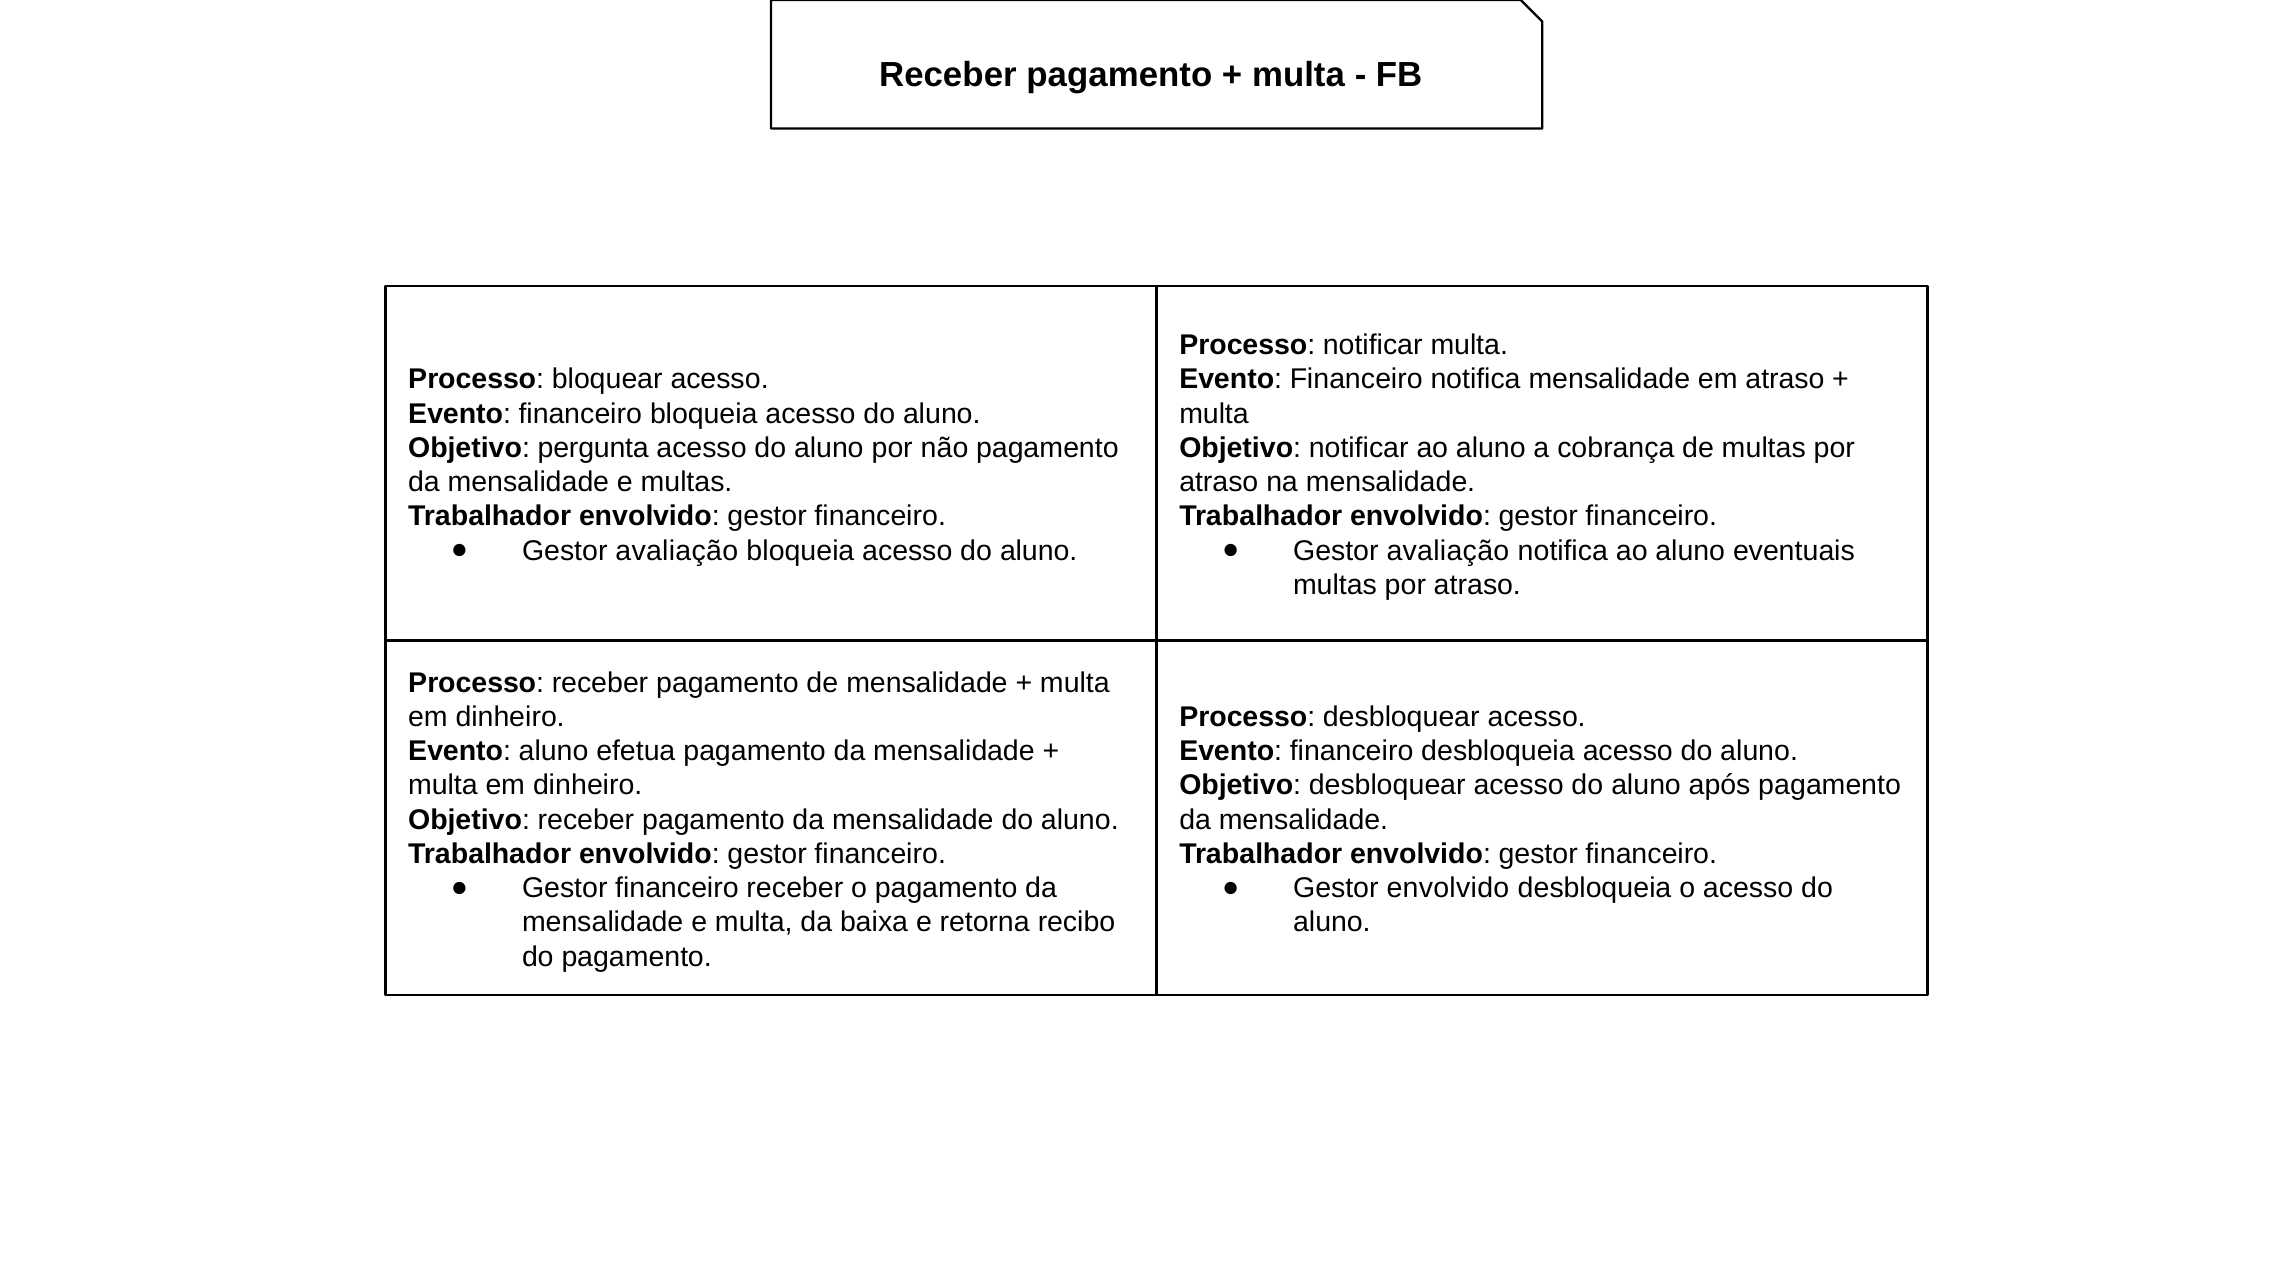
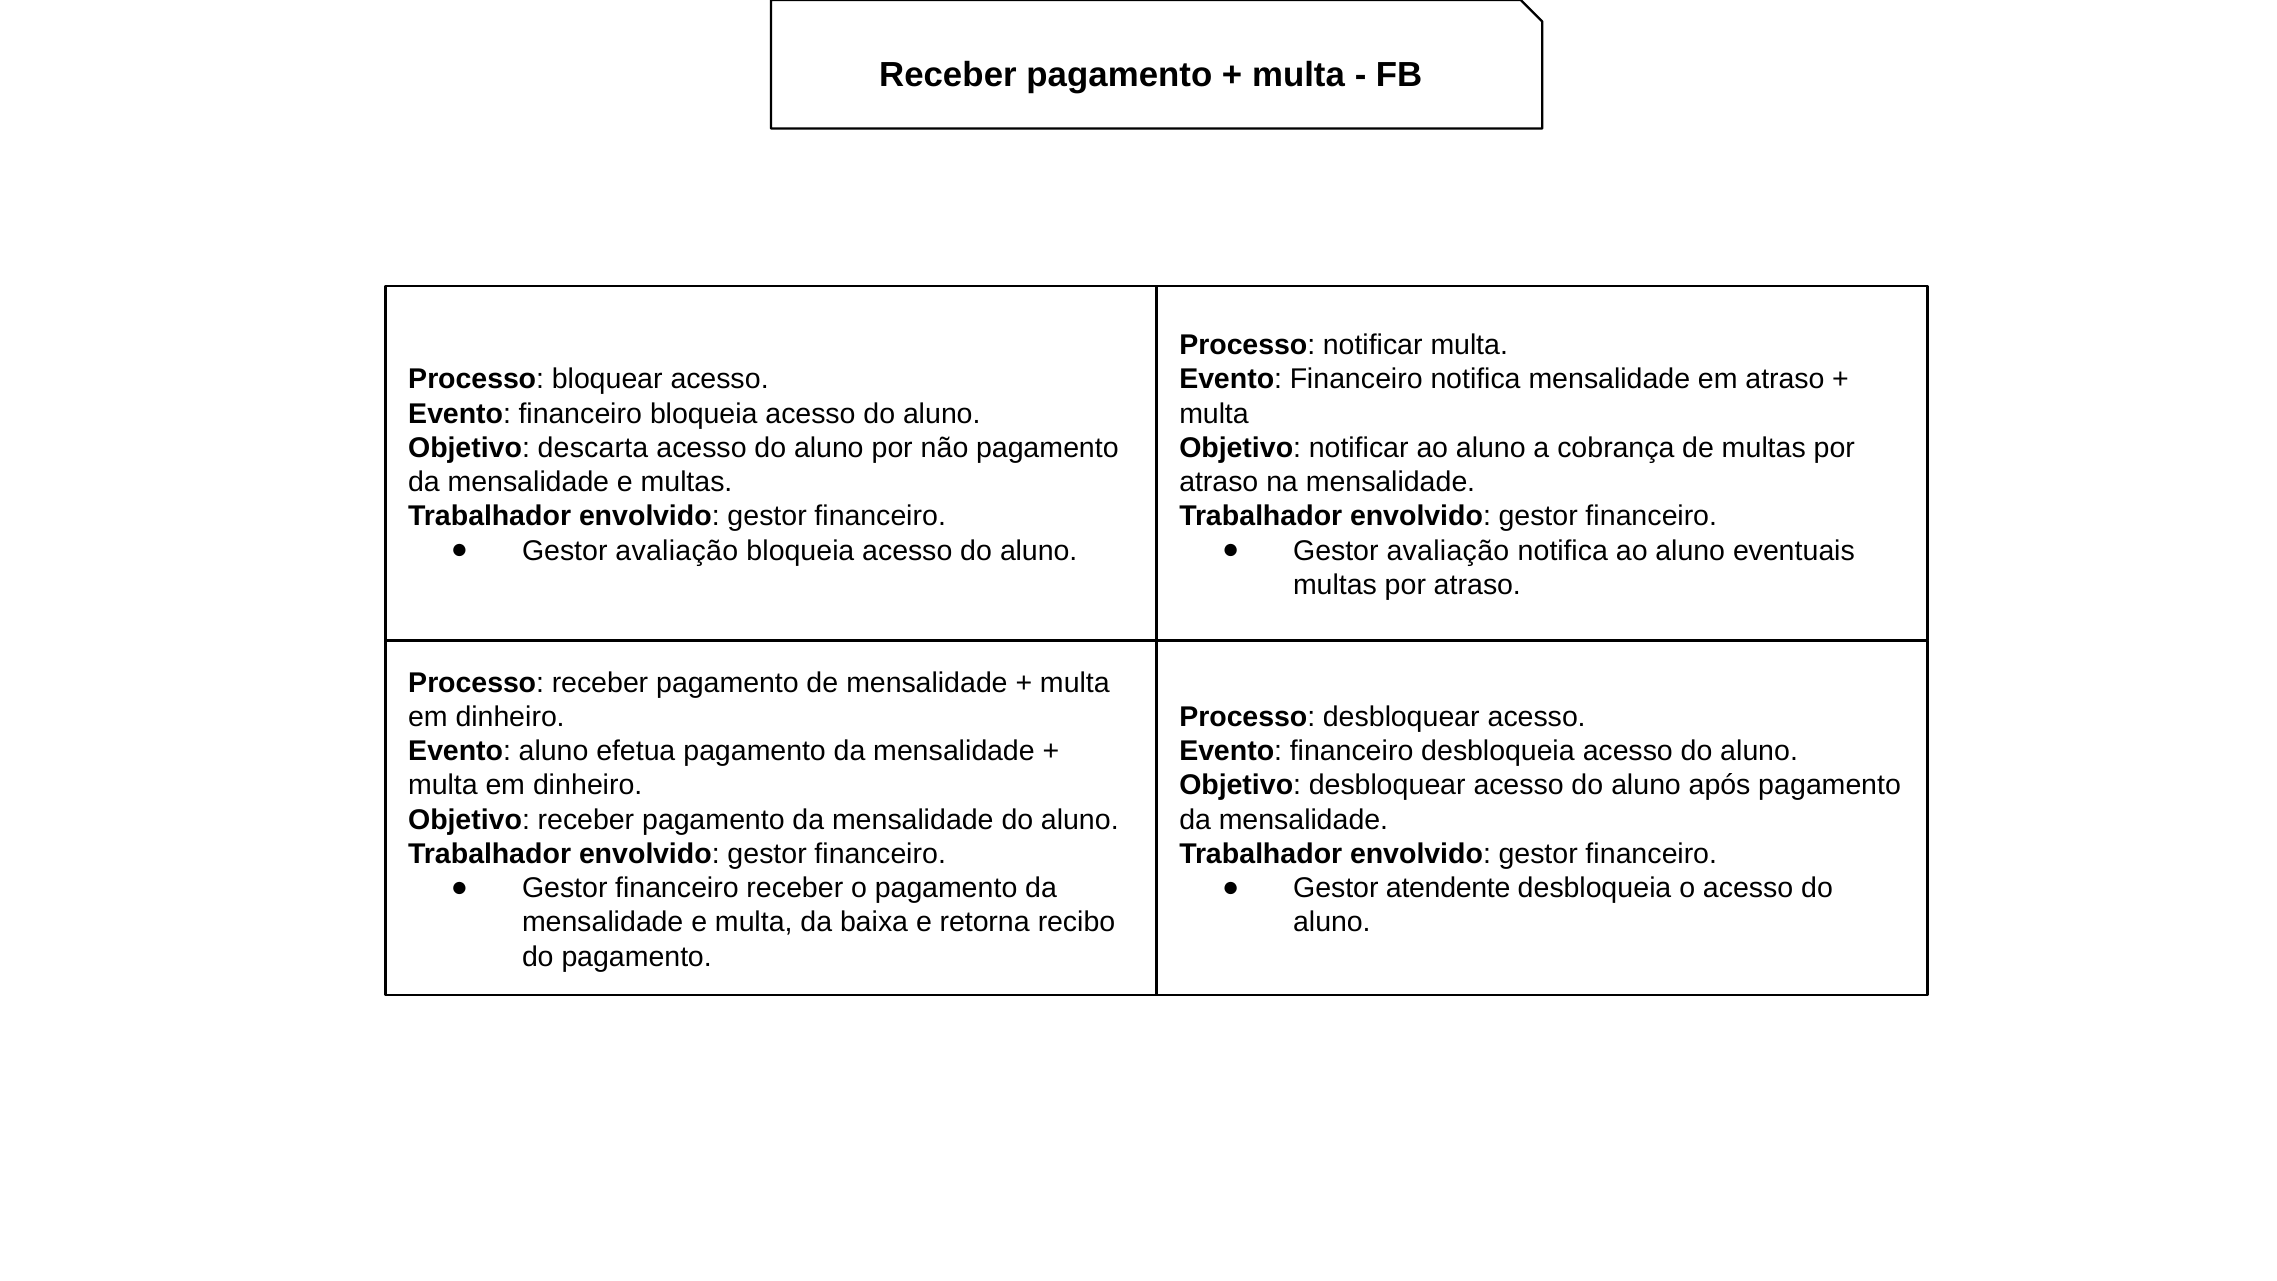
pergunta: pergunta -> descarta
Gestor envolvido: envolvido -> atendente
